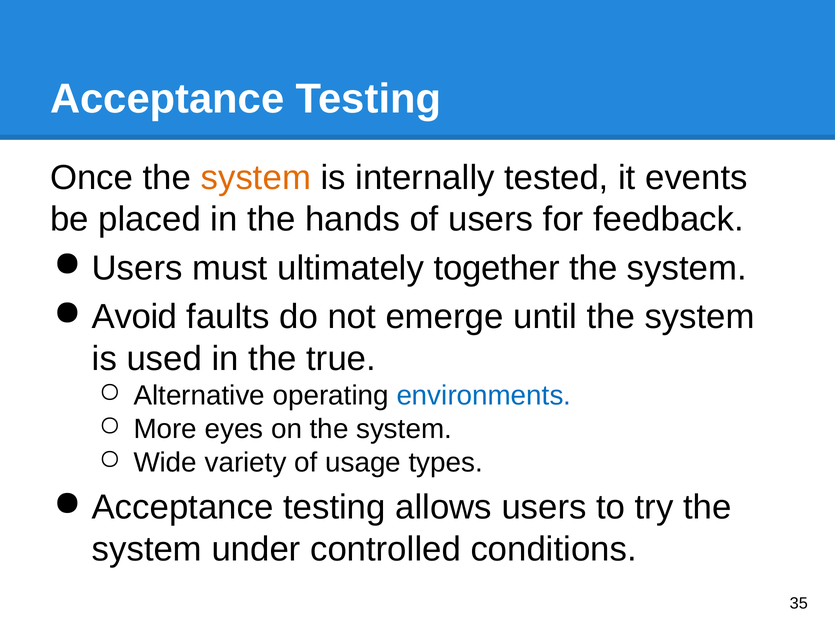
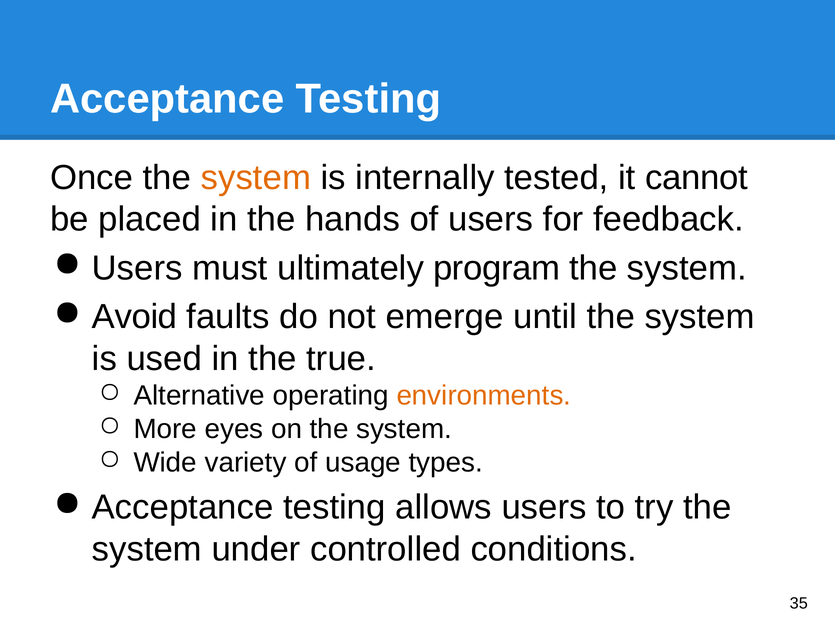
events: events -> cannot
together: together -> program
environments colour: blue -> orange
